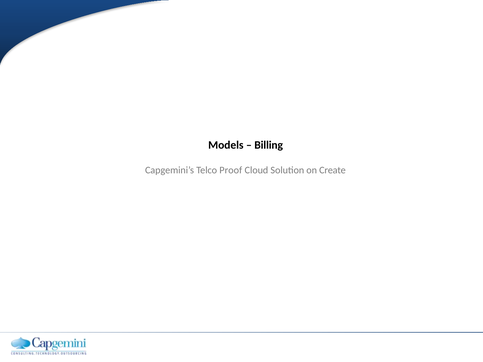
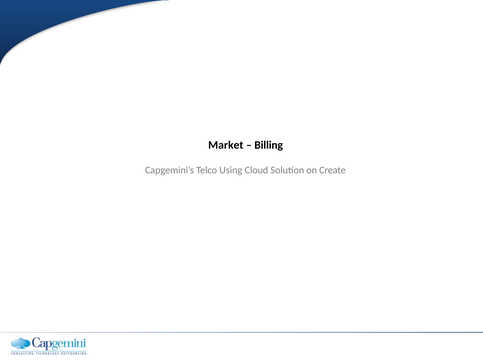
Models: Models -> Market
Proof: Proof -> Using
